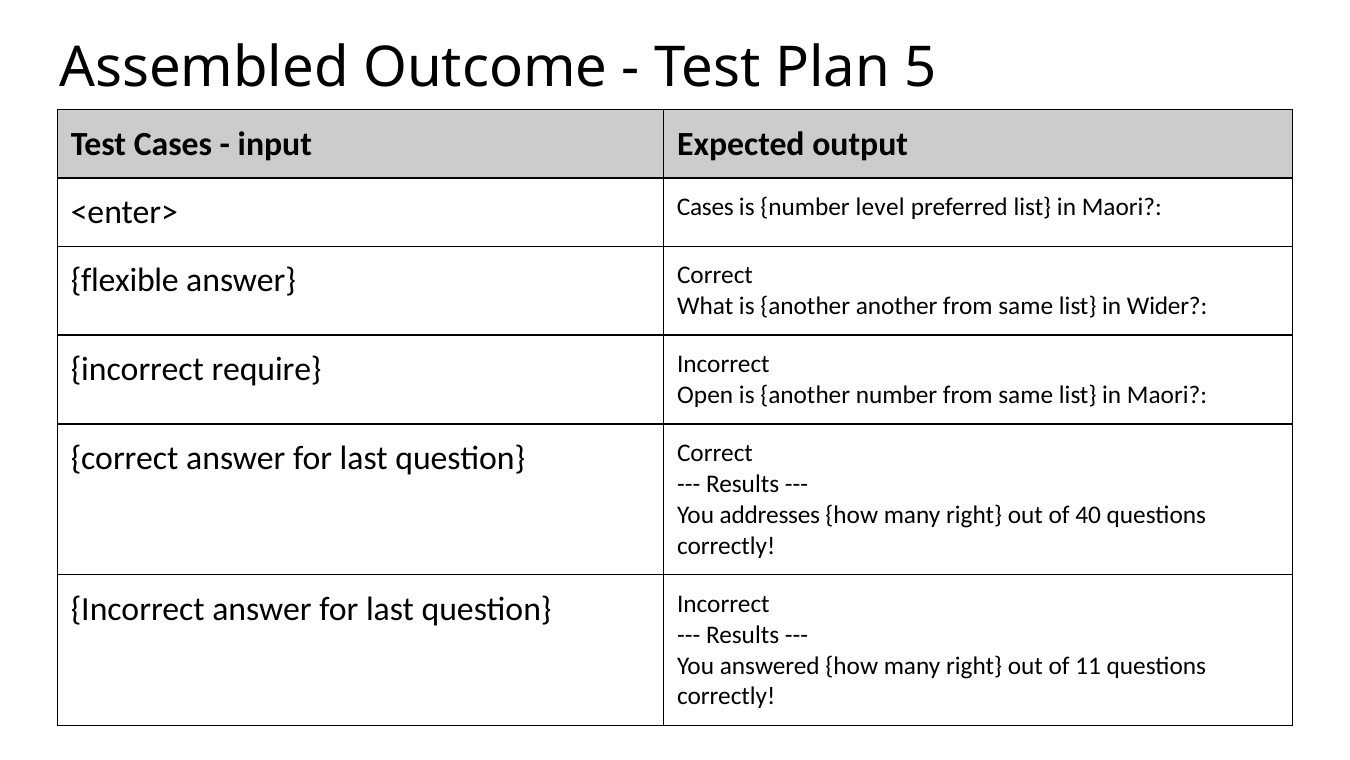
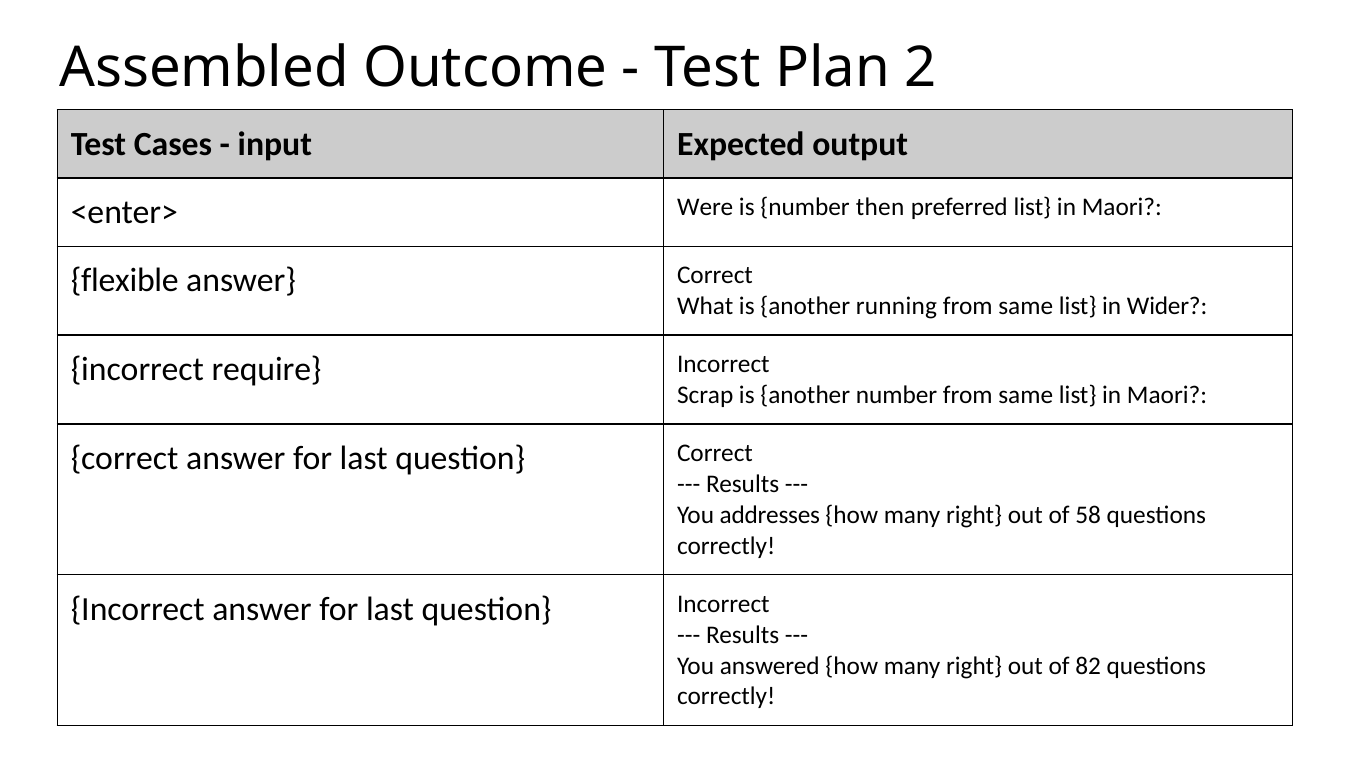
5: 5 -> 2
<enter> Cases: Cases -> Were
level: level -> then
another another: another -> running
Open: Open -> Scrap
40: 40 -> 58
11: 11 -> 82
